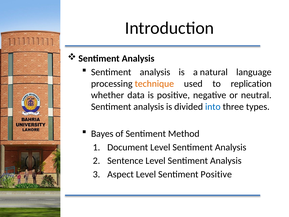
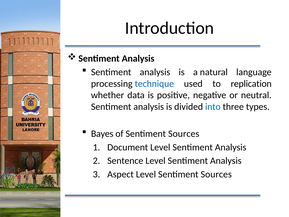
technique colour: orange -> blue
of Sentiment Method: Method -> Sources
Level Sentiment Positive: Positive -> Sources
